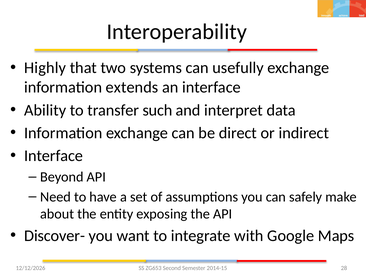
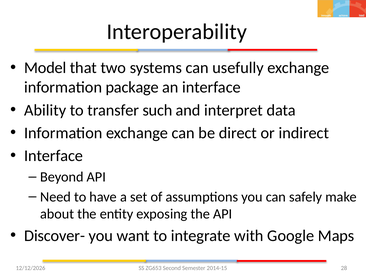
Highly: Highly -> Model
extends: extends -> package
